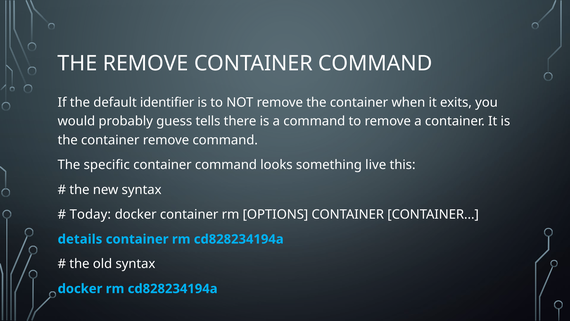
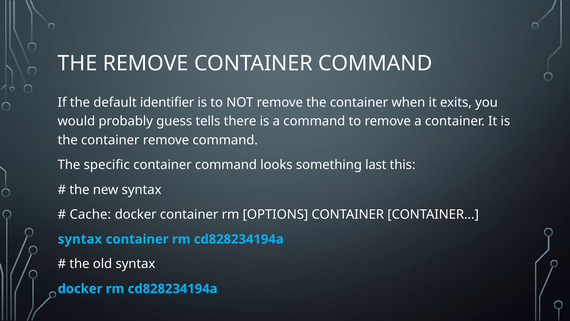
live: live -> last
Today: Today -> Cache
details at (80, 239): details -> syntax
